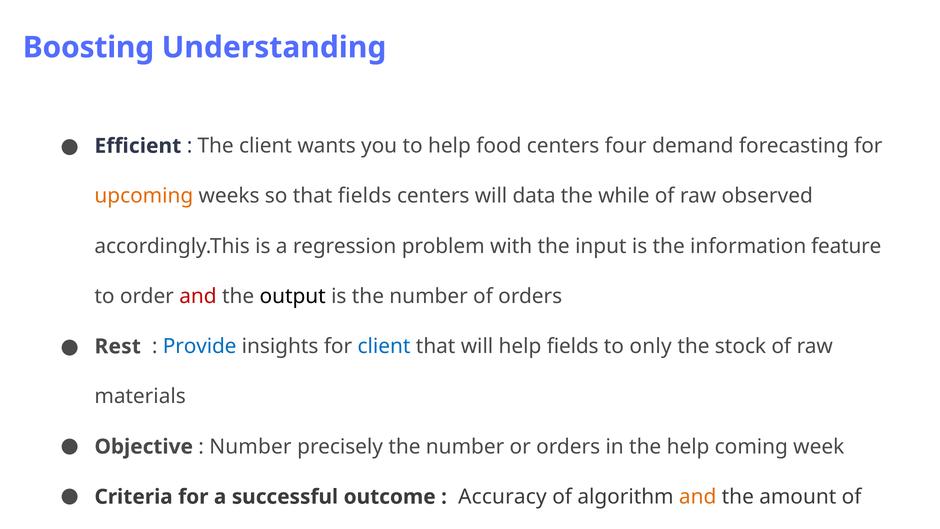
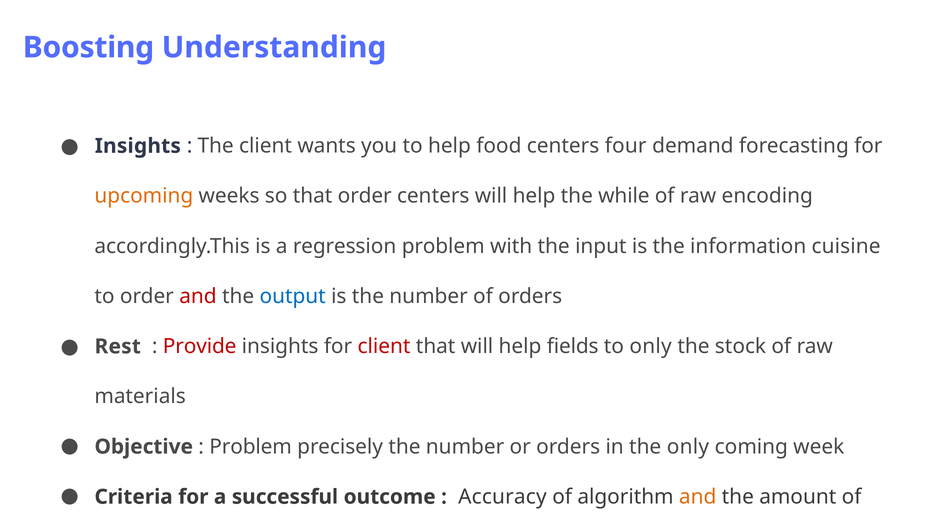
Efficient at (138, 146): Efficient -> Insights
that fields: fields -> order
centers will data: data -> help
observed: observed -> encoding
feature: feature -> cuisine
output colour: black -> blue
Provide colour: blue -> red
client at (384, 346) colour: blue -> red
Number at (250, 447): Number -> Problem
the help: help -> only
